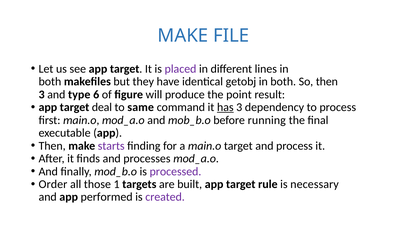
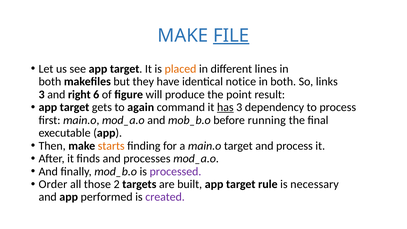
FILE underline: none -> present
placed colour: purple -> orange
getobj: getobj -> notice
So then: then -> links
type: type -> right
deal: deal -> gets
same: same -> again
starts colour: purple -> orange
1: 1 -> 2
